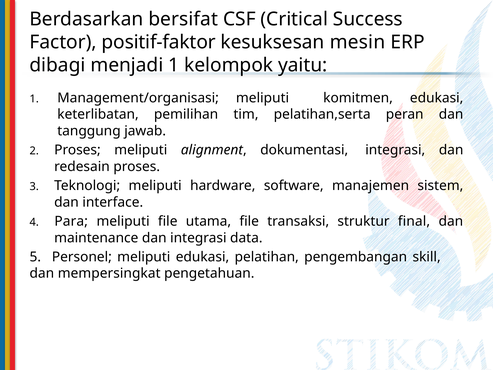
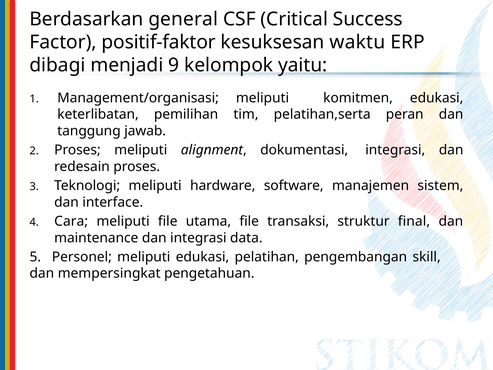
bersifat: bersifat -> general
mesin: mesin -> waktu
menjadi 1: 1 -> 9
Para: Para -> Cara
